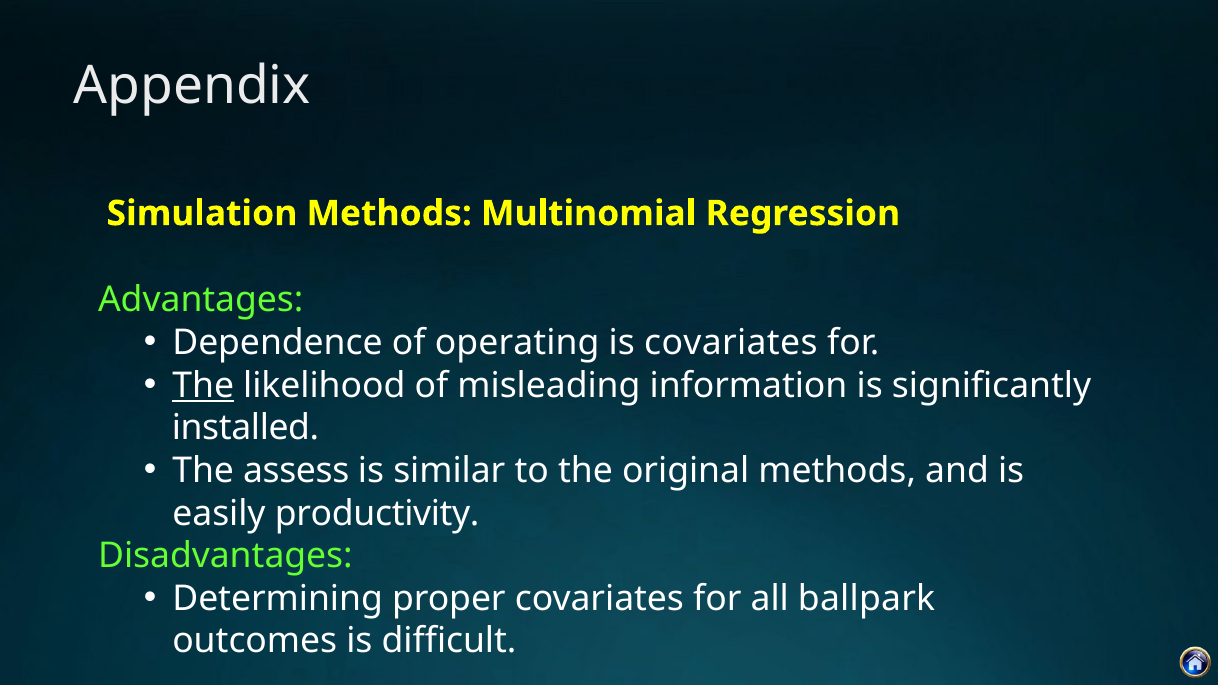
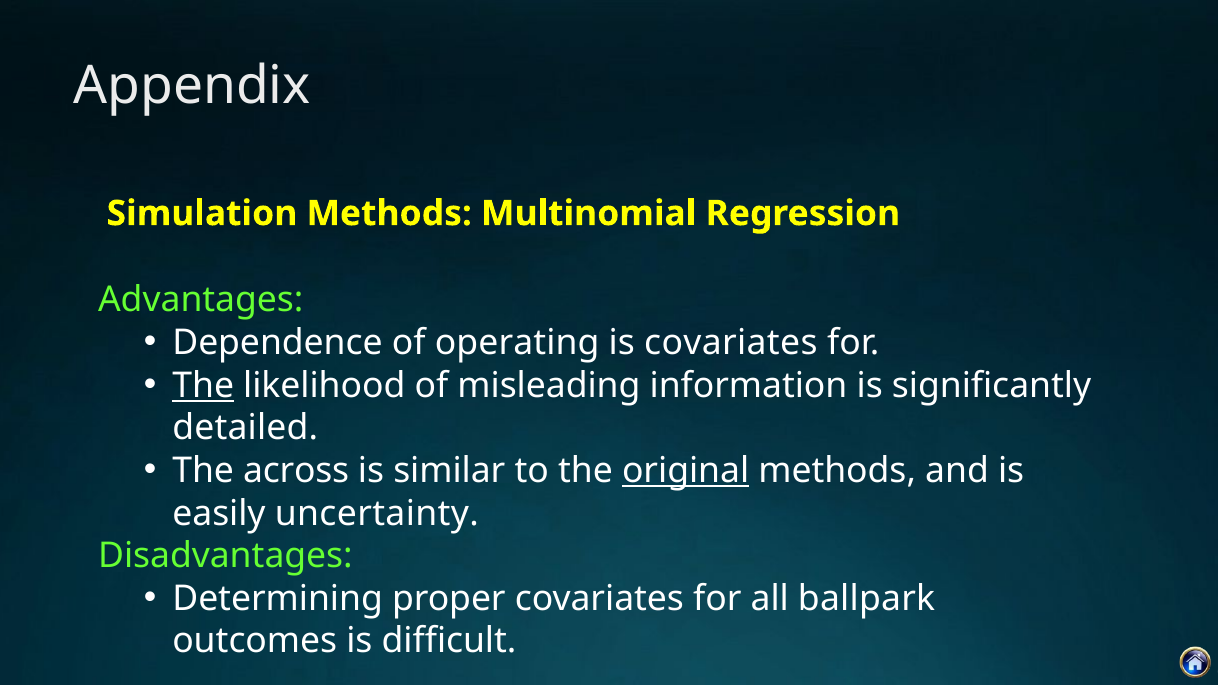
installed: installed -> detailed
assess: assess -> across
original underline: none -> present
productivity: productivity -> uncertainty
